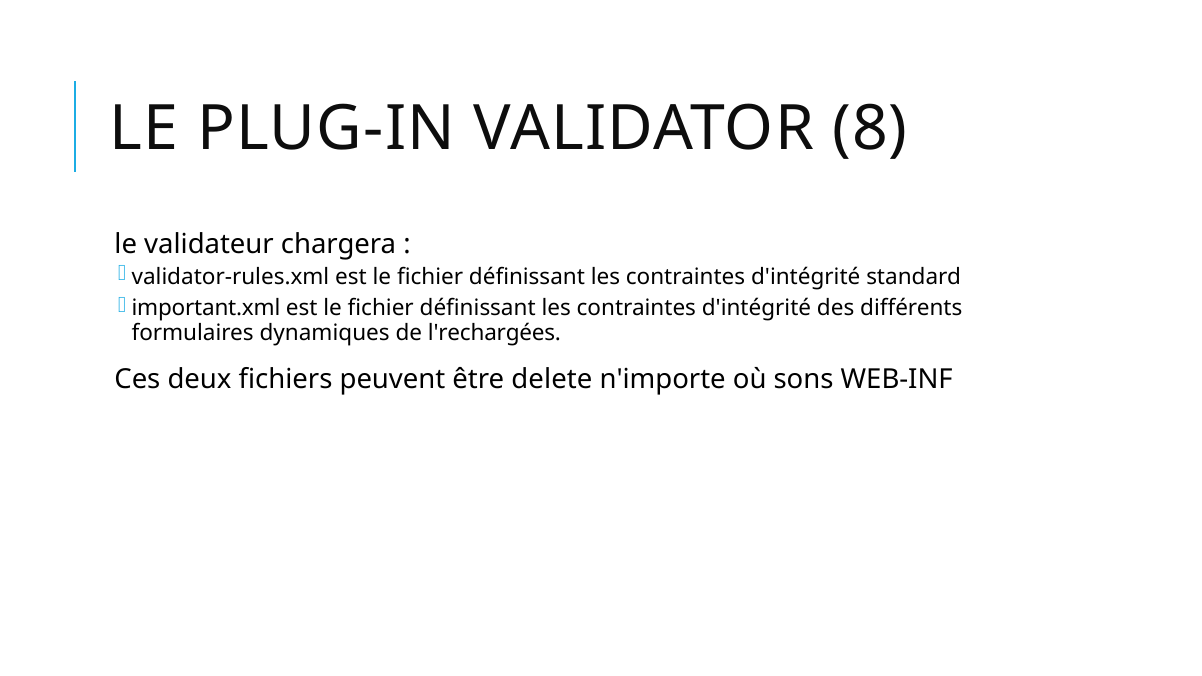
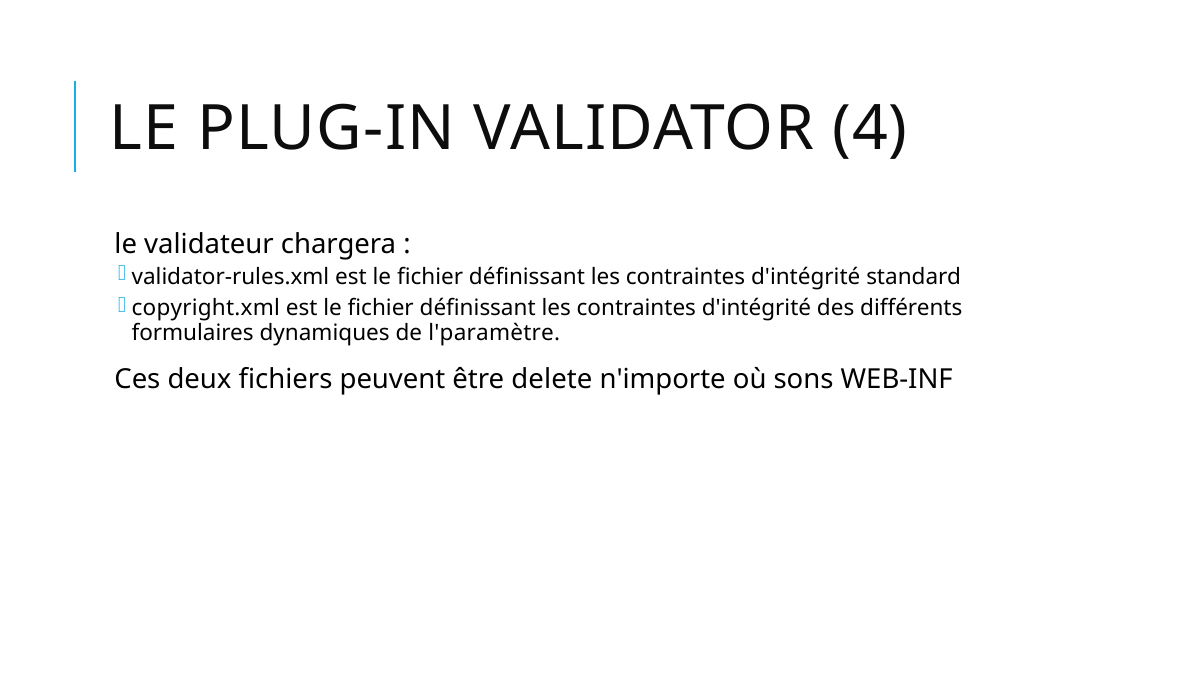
8: 8 -> 4
important.xml: important.xml -> copyright.xml
l'rechargées: l'rechargées -> l'paramètre
